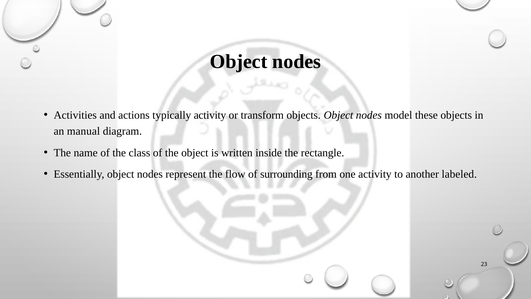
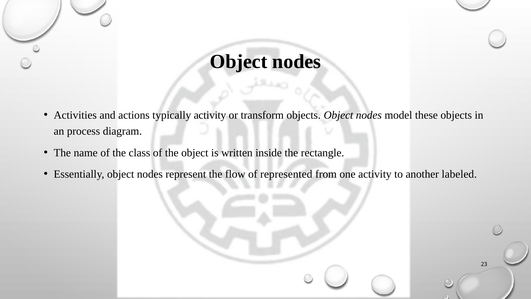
manual: manual -> process
surrounding: surrounding -> represented
